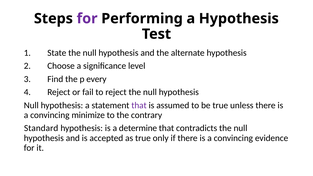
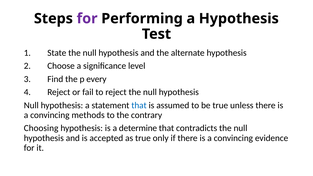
that at (139, 105) colour: purple -> blue
minimize: minimize -> methods
Standard: Standard -> Choosing
